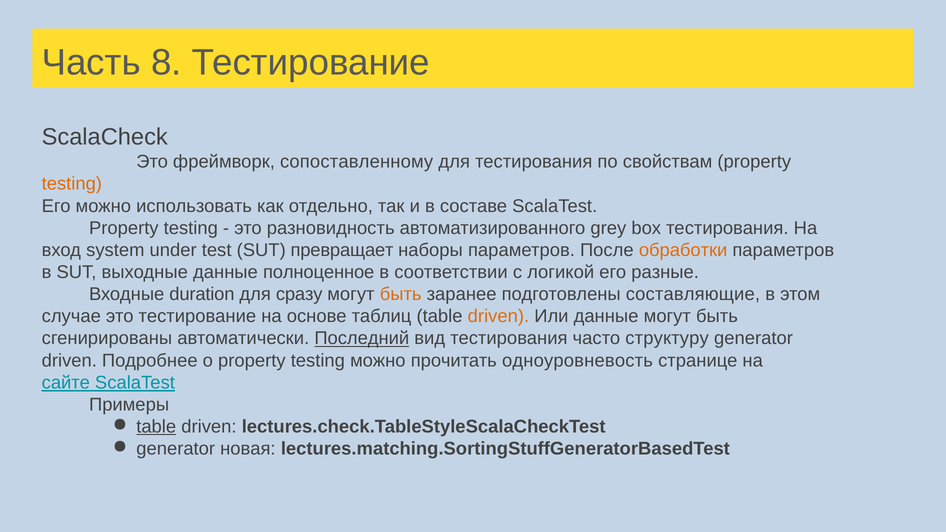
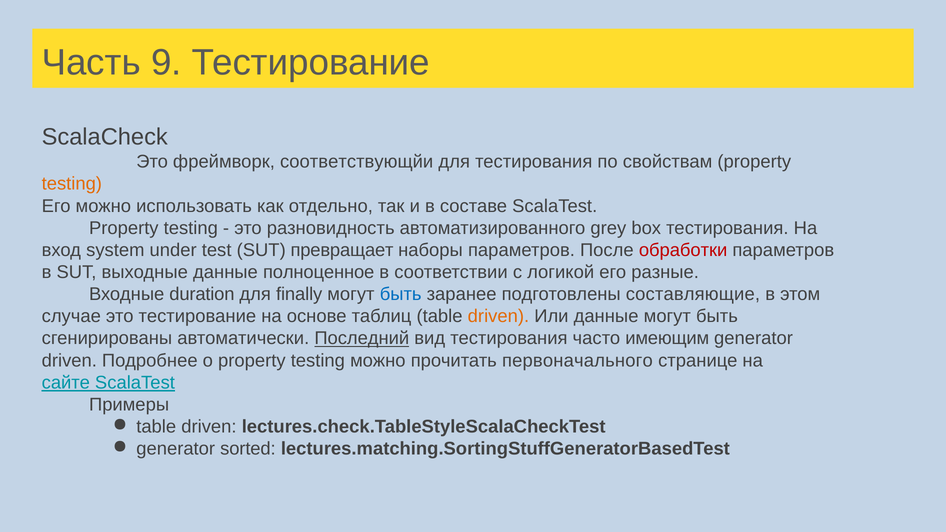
8: 8 -> 9
сопоставленному: сопоставленному -> соответствующйи
обработки colour: orange -> red
сразу: сразу -> finally
быть at (401, 294) colour: orange -> blue
структуру: структуру -> имеющим
одноуровневость: одноуровневость -> первоначального
table at (156, 427) underline: present -> none
новая: новая -> sorted
